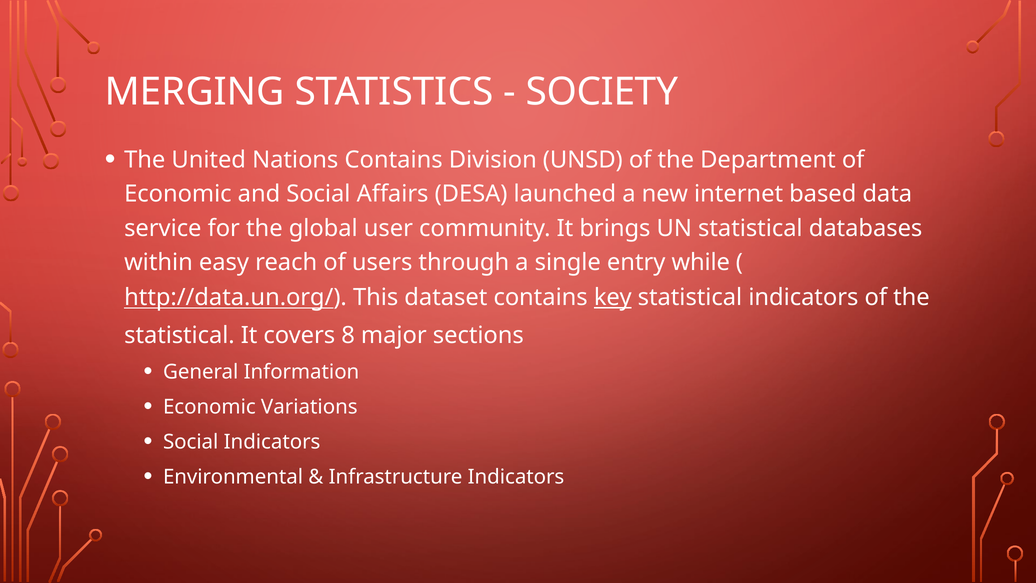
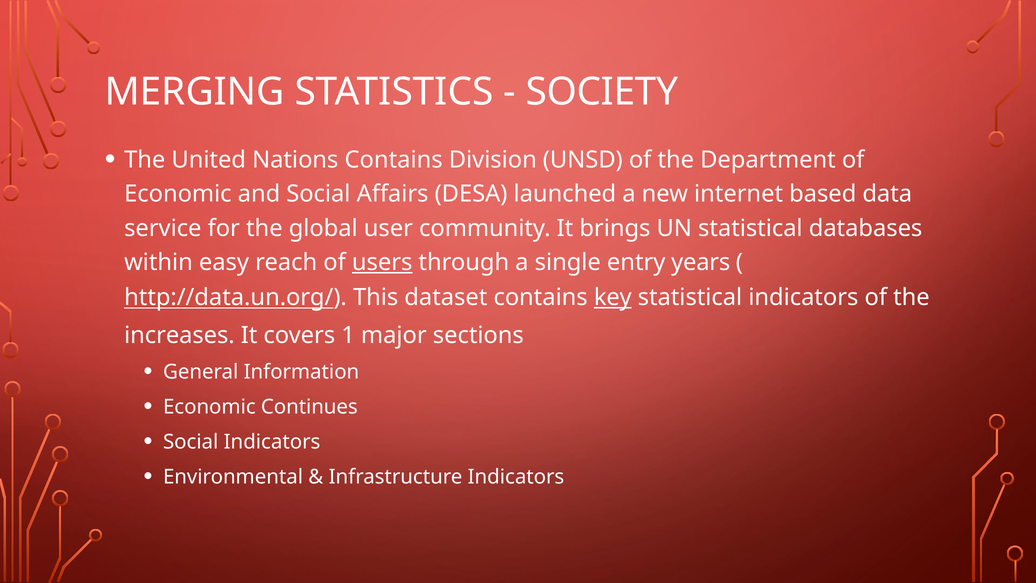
users underline: none -> present
while: while -> years
statistical at (179, 335): statistical -> increases
8: 8 -> 1
Variations: Variations -> Continues
